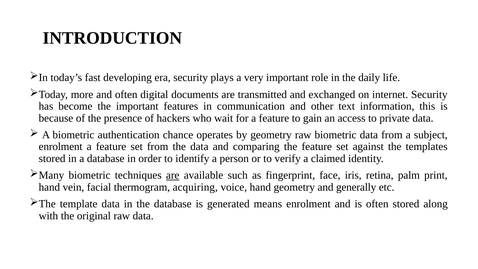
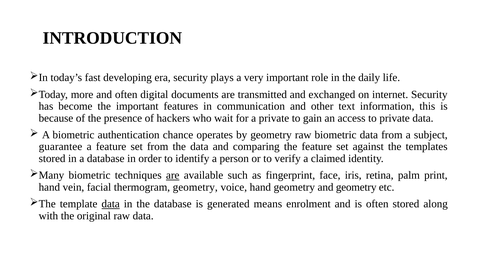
for a feature: feature -> private
enrolment at (61, 147): enrolment -> guarantee
thermogram acquiring: acquiring -> geometry
and generally: generally -> geometry
data at (111, 204) underline: none -> present
